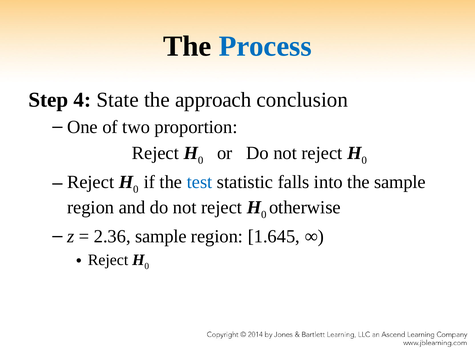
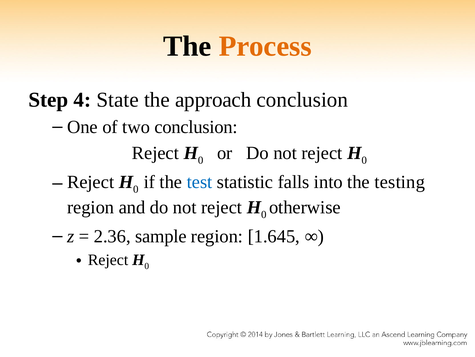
Process colour: blue -> orange
two proportion: proportion -> conclusion
the sample: sample -> testing
